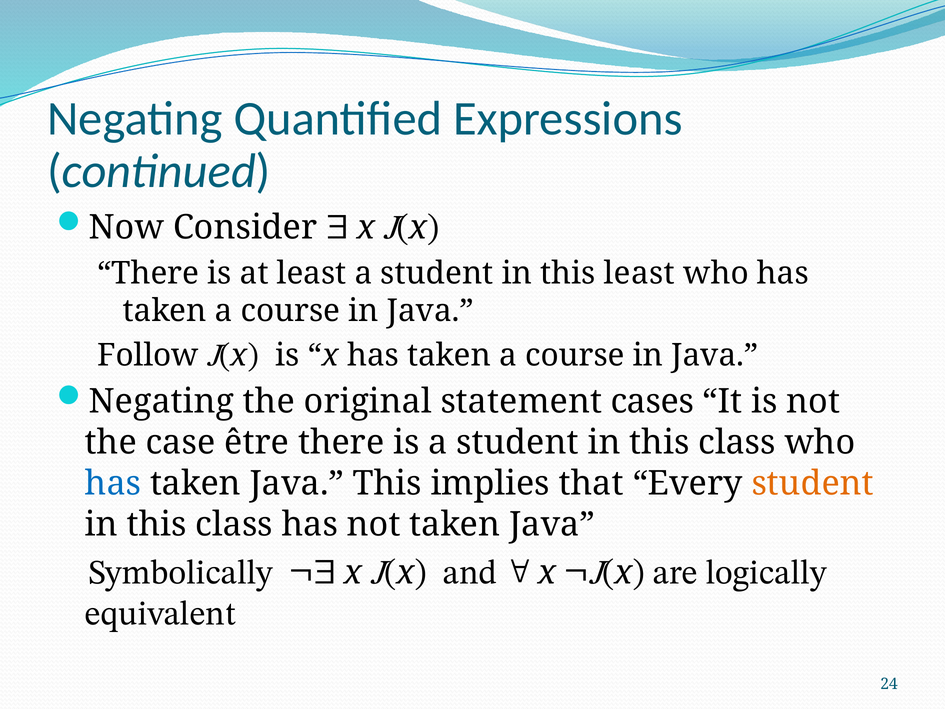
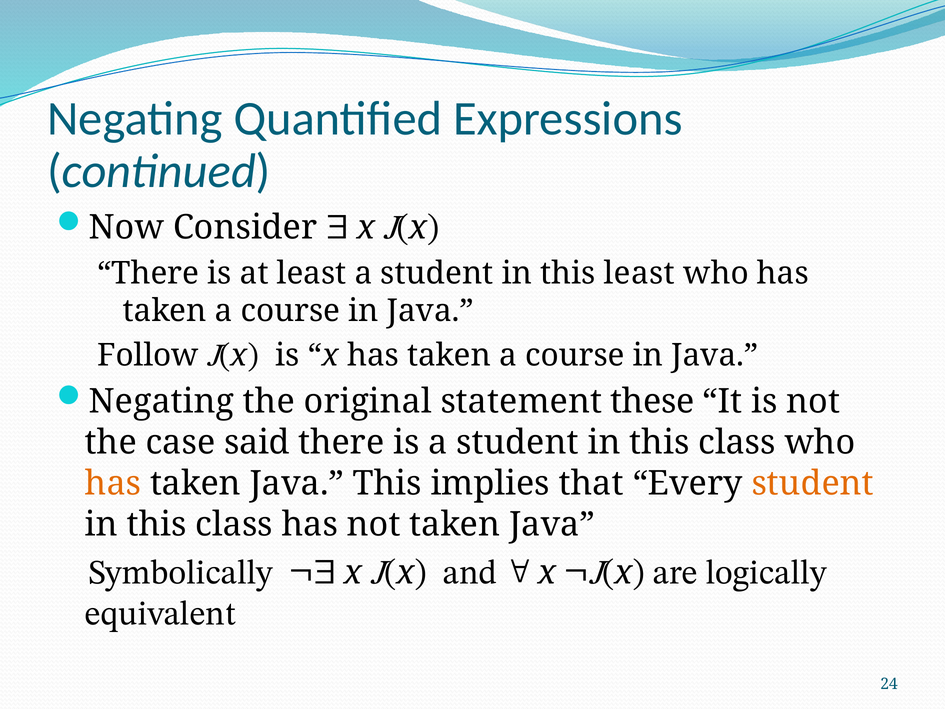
cases: cases -> these
être: être -> said
has at (113, 483) colour: blue -> orange
